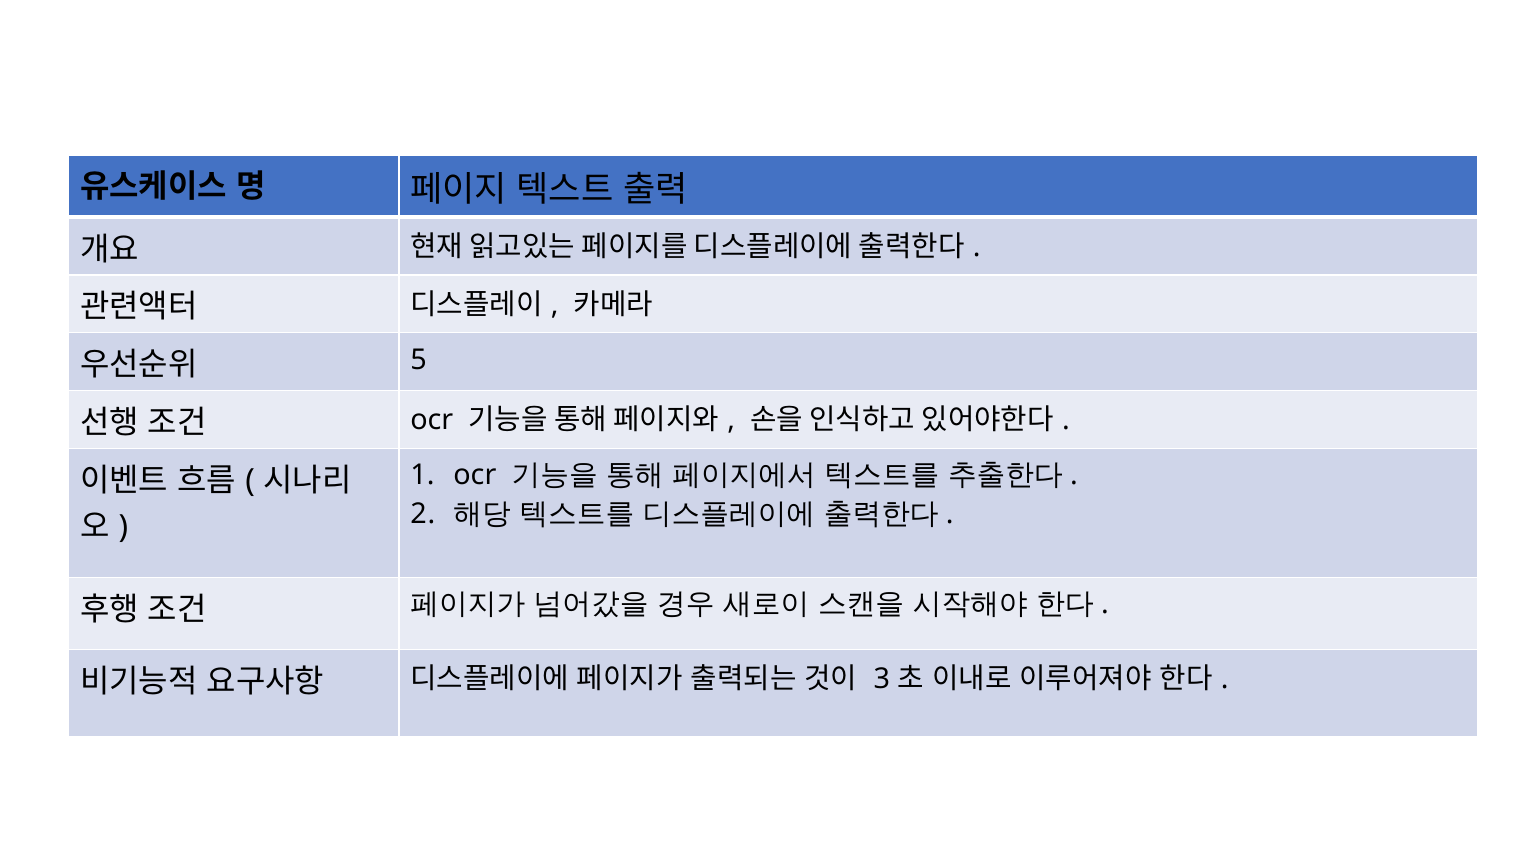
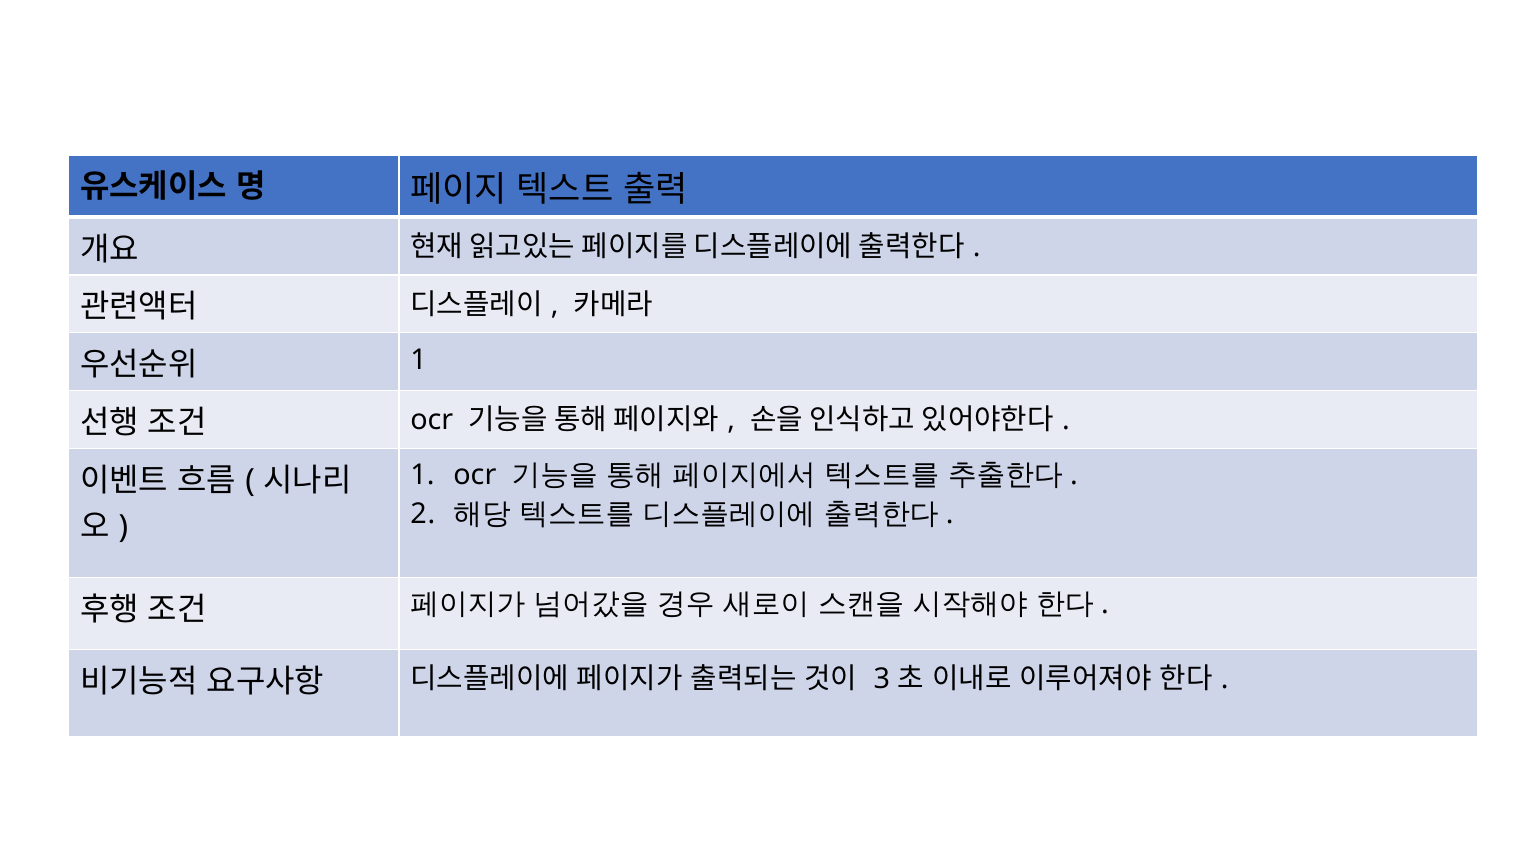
5 at (419, 360): 5 -> 1
